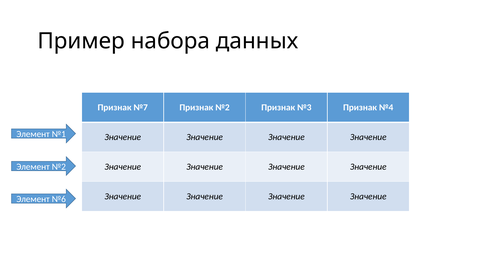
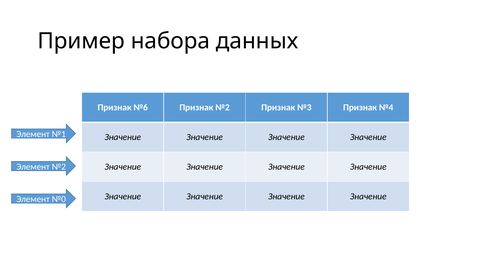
№7: №7 -> №6
№6: №6 -> №0
